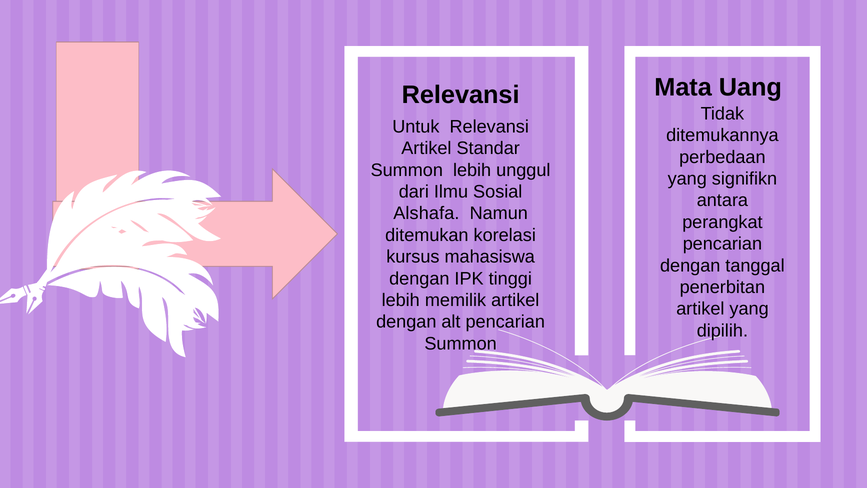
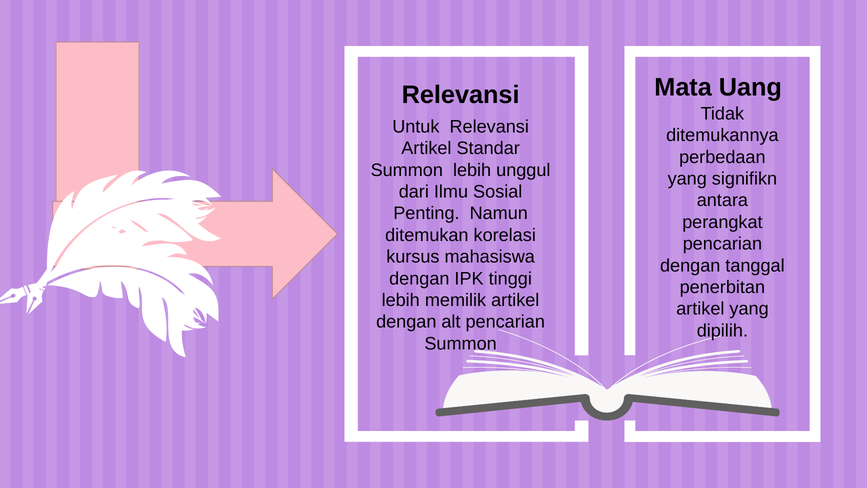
Alshafa: Alshafa -> Penting
